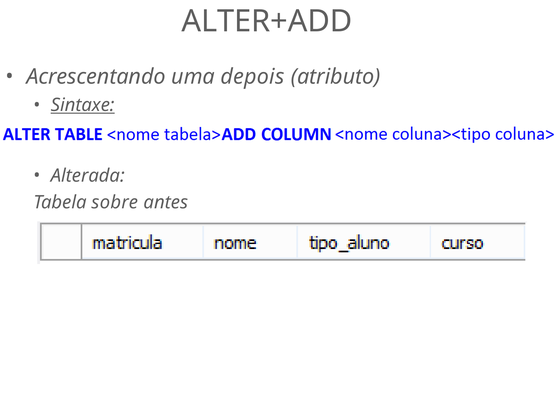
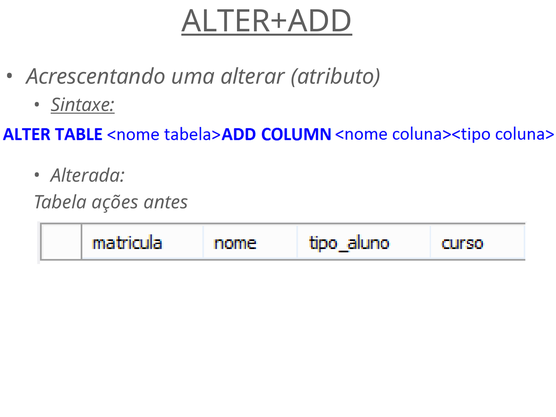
ALTER+ADD underline: none -> present
depois: depois -> alterar
sobre: sobre -> ações
